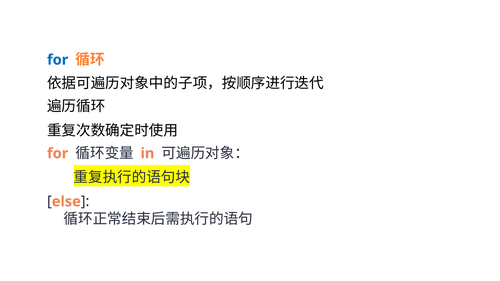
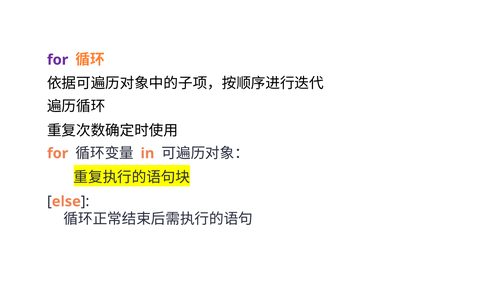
for at (58, 60) colour: blue -> purple
